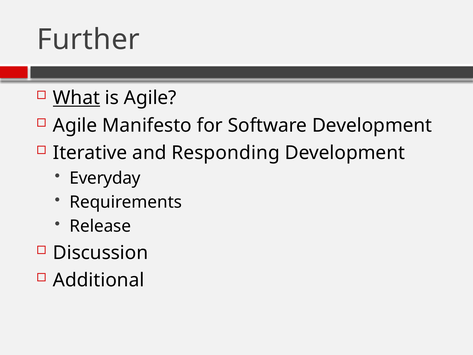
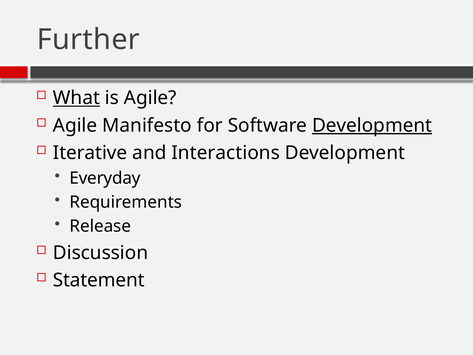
Development at (372, 125) underline: none -> present
Responding: Responding -> Interactions
Additional: Additional -> Statement
